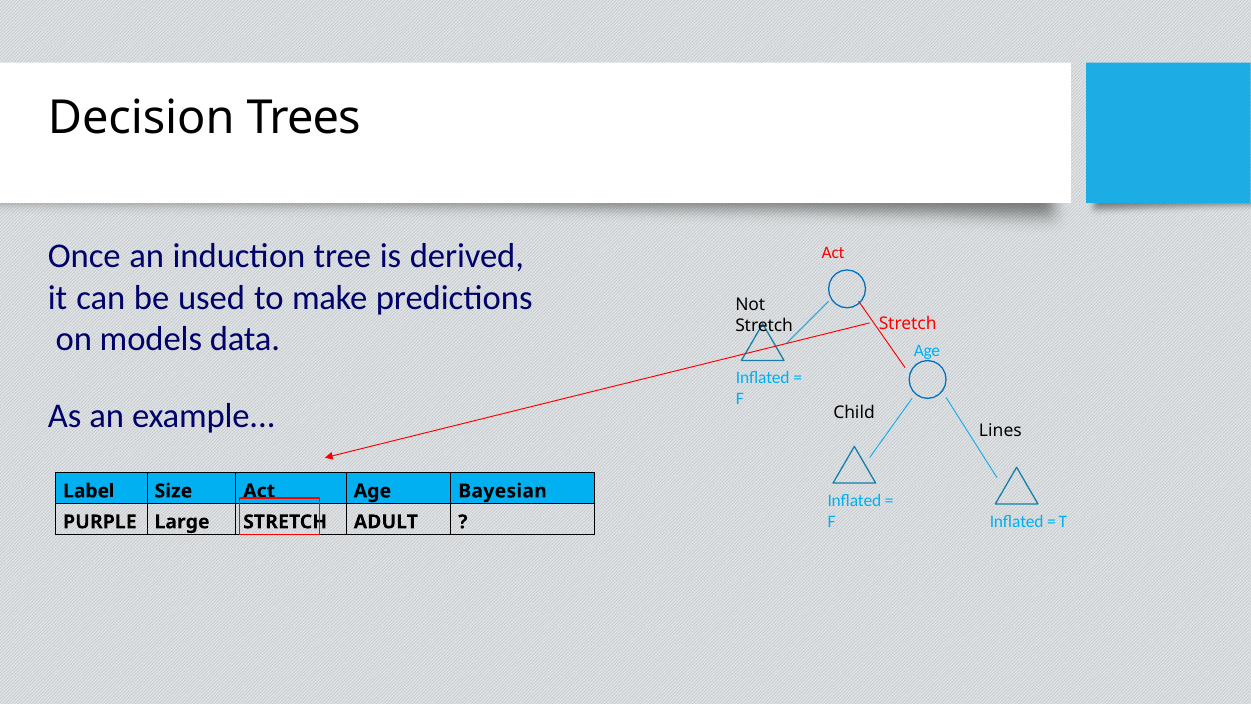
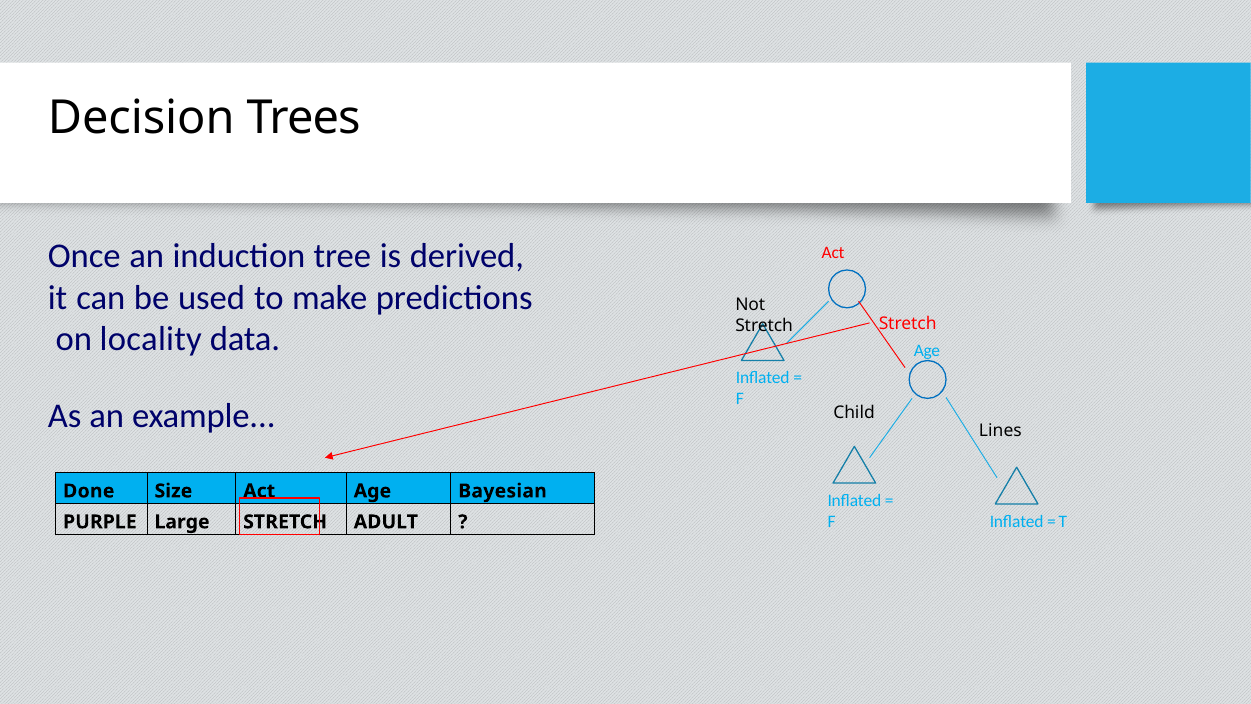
models: models -> locality
Label: Label -> Done
